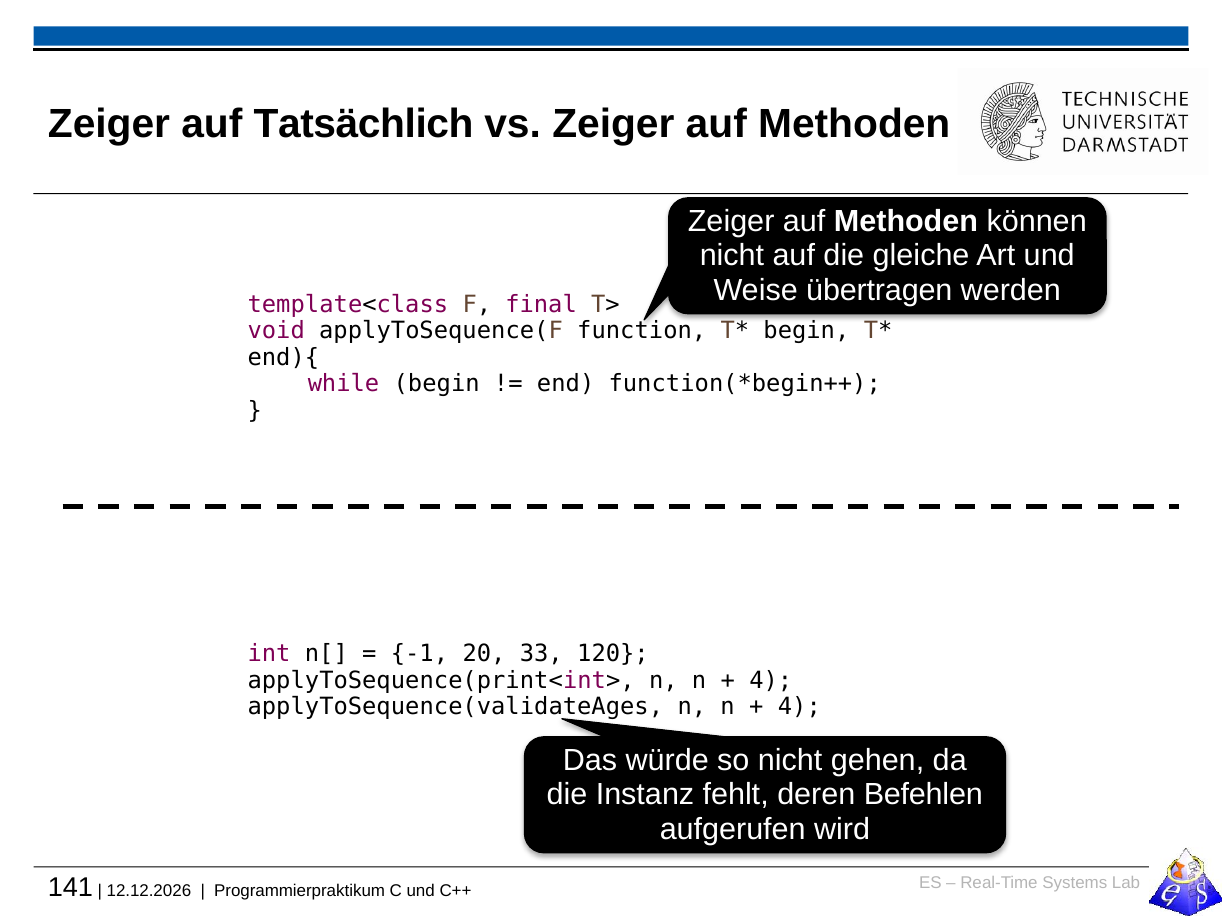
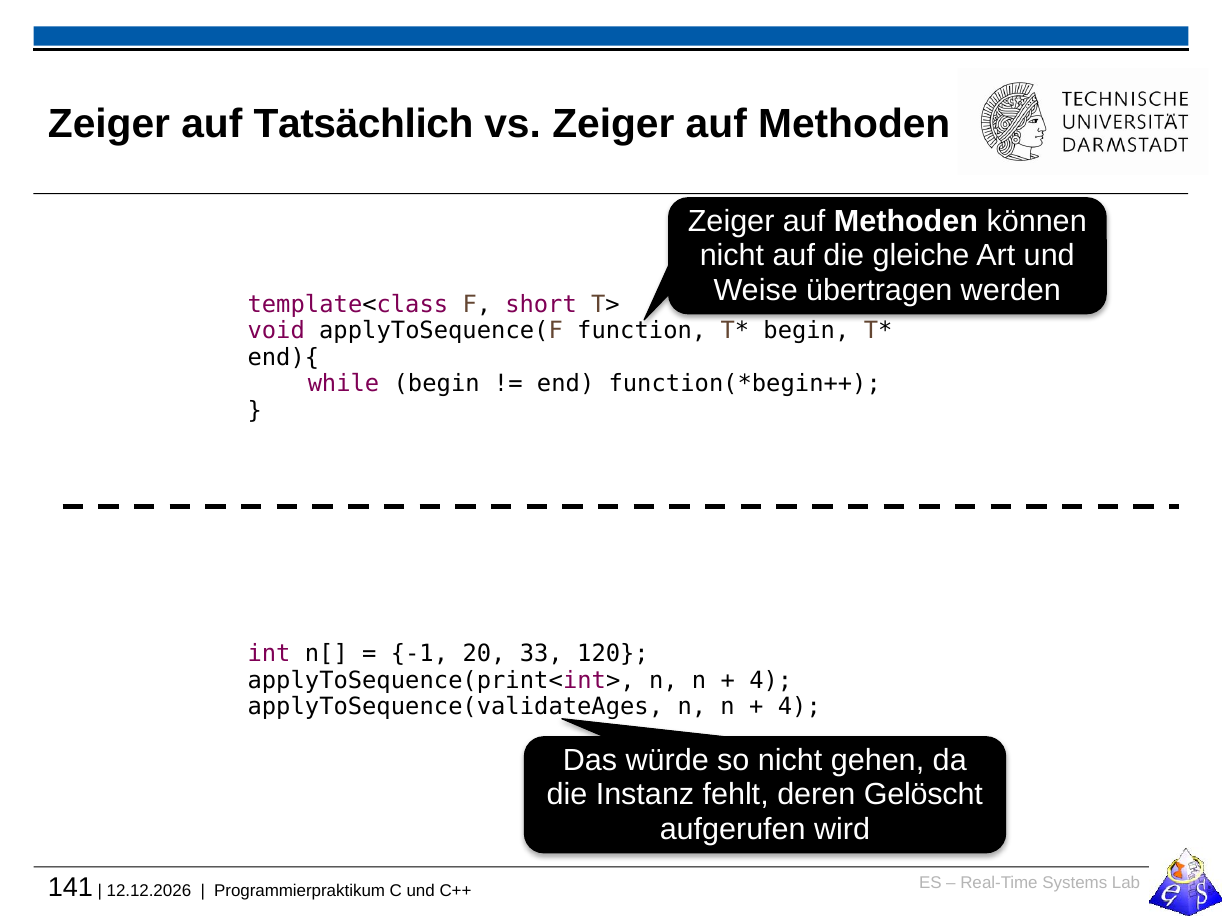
final: final -> short
Befehlen: Befehlen -> Gelöscht
